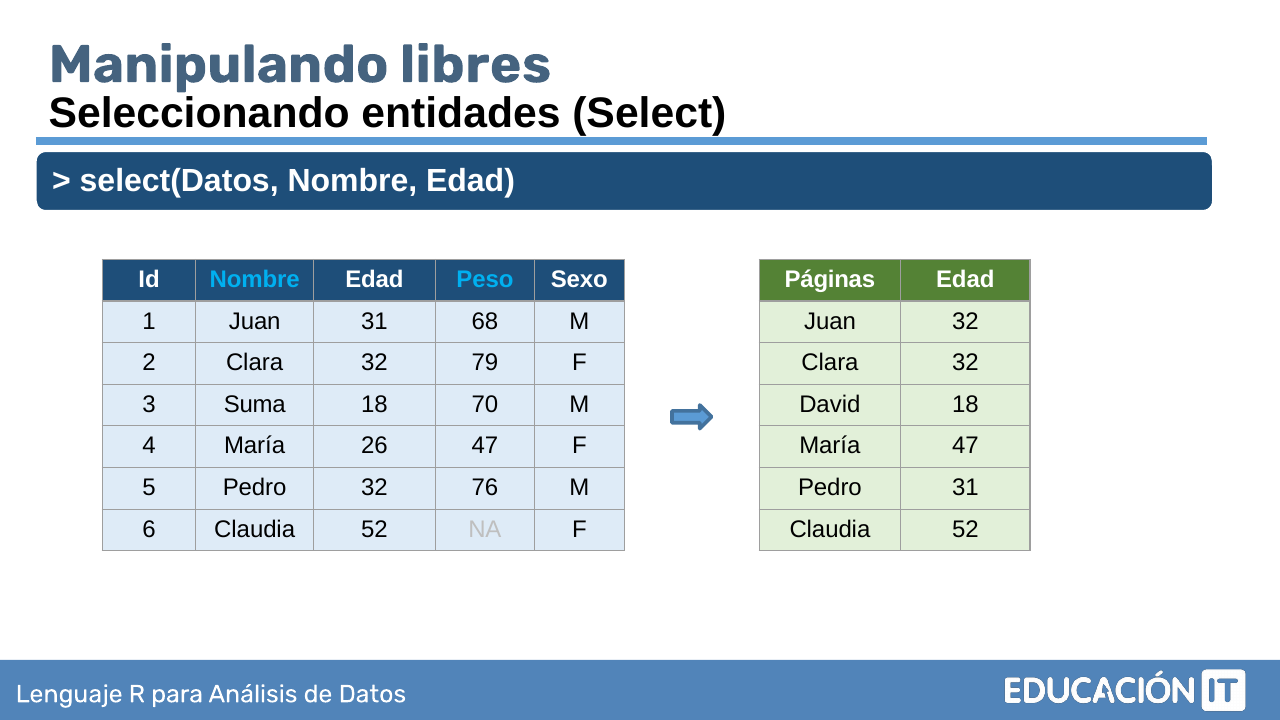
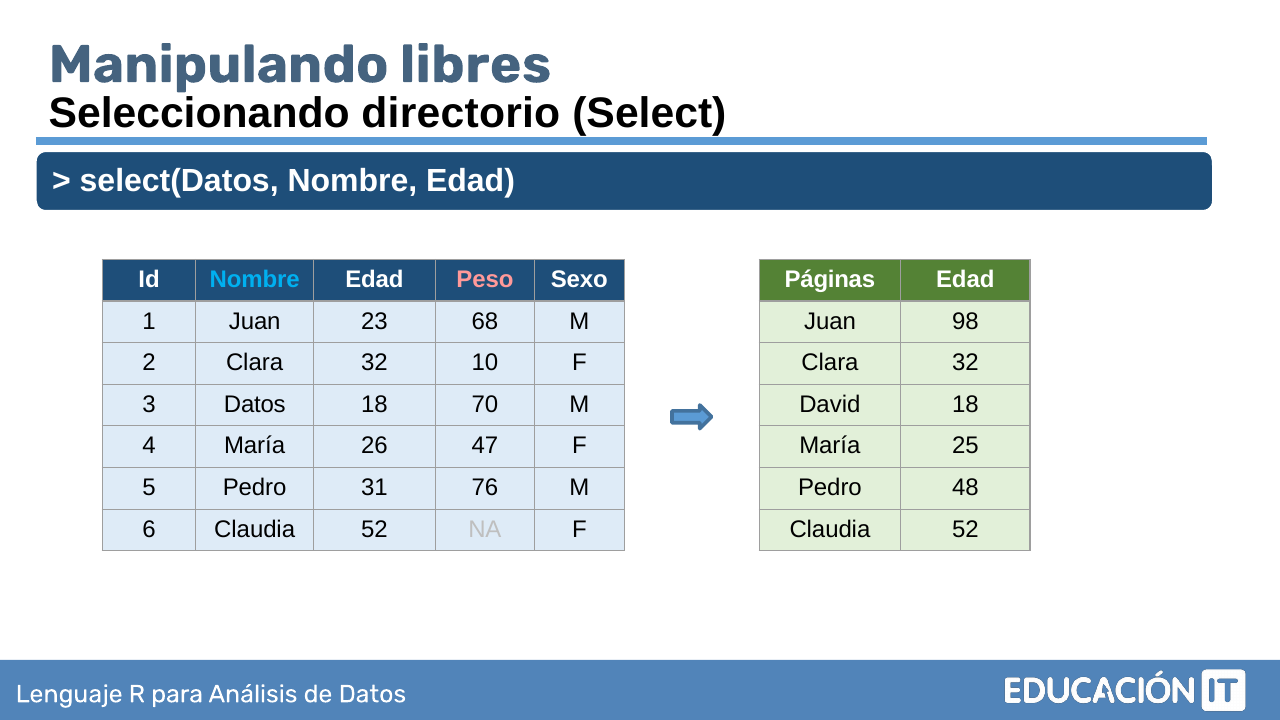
entidades: entidades -> directorio
Peso colour: light blue -> pink
Juan 31: 31 -> 23
Juan 32: 32 -> 98
79: 79 -> 10
3 Suma: Suma -> Datos
María 47: 47 -> 25
Pedro 32: 32 -> 31
Pedro 31: 31 -> 48
